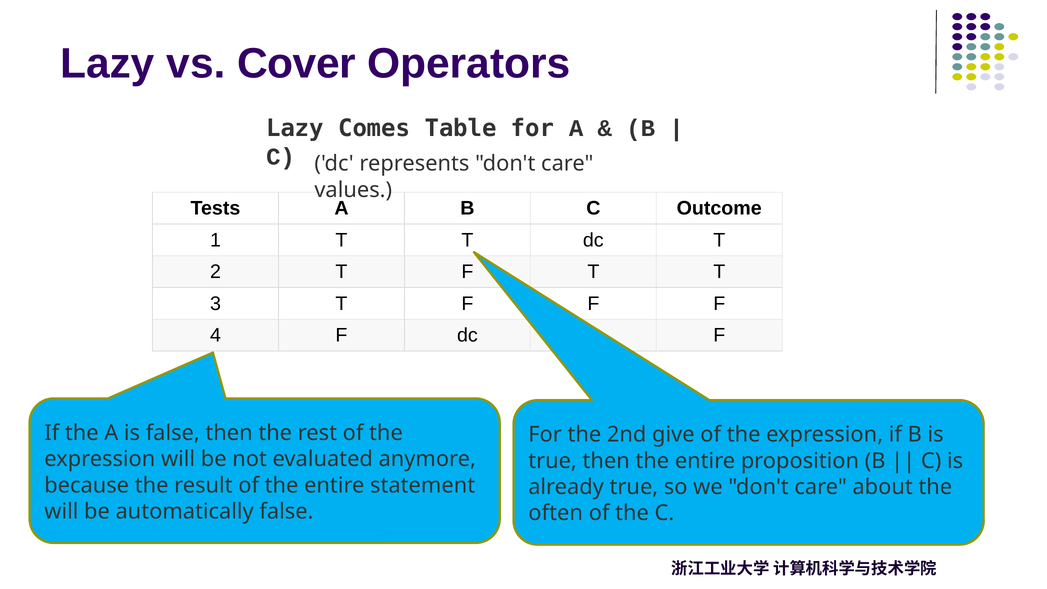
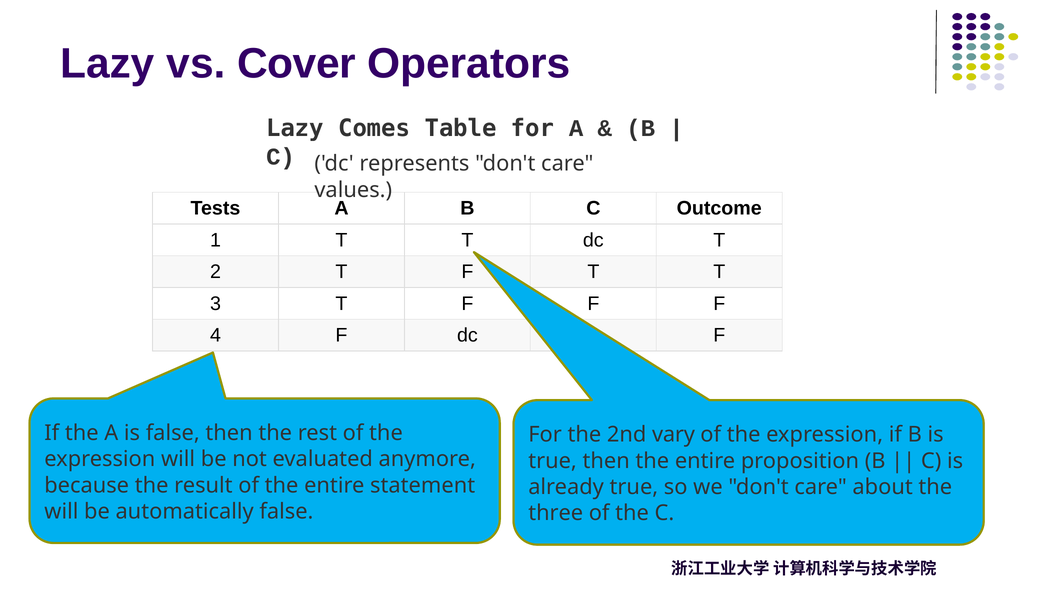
give: give -> vary
often: often -> three
